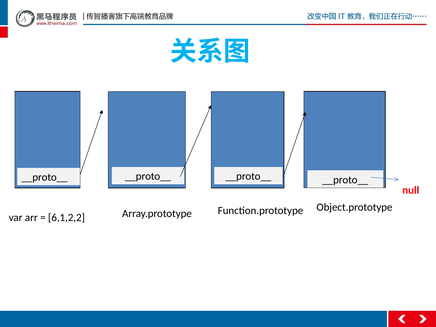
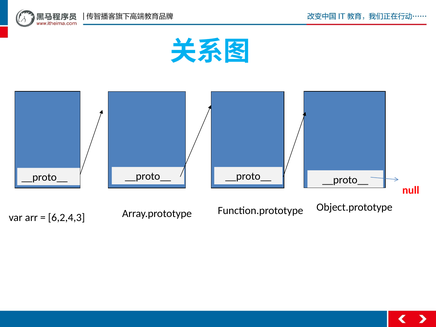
6,1,2,2: 6,1,2,2 -> 6,2,4,3
